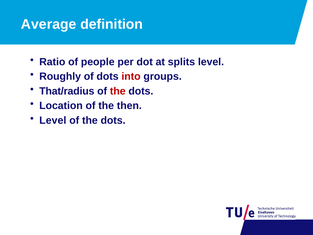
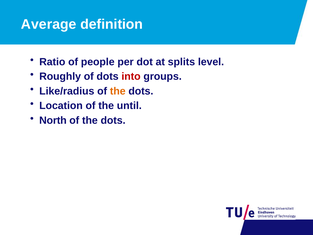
That/radius: That/radius -> Like/radius
the at (118, 91) colour: red -> orange
then: then -> until
Level at (53, 120): Level -> North
